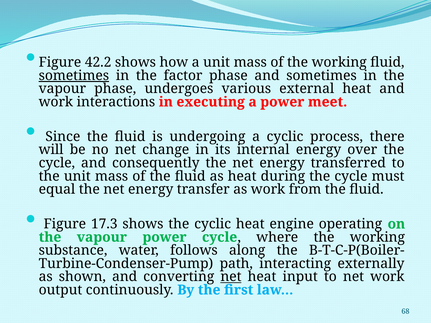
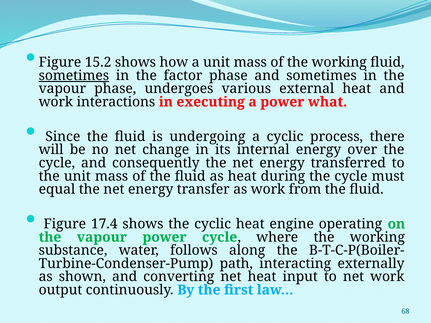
42.2: 42.2 -> 15.2
meet: meet -> what
17.3: 17.3 -> 17.4
net at (231, 277) underline: present -> none
